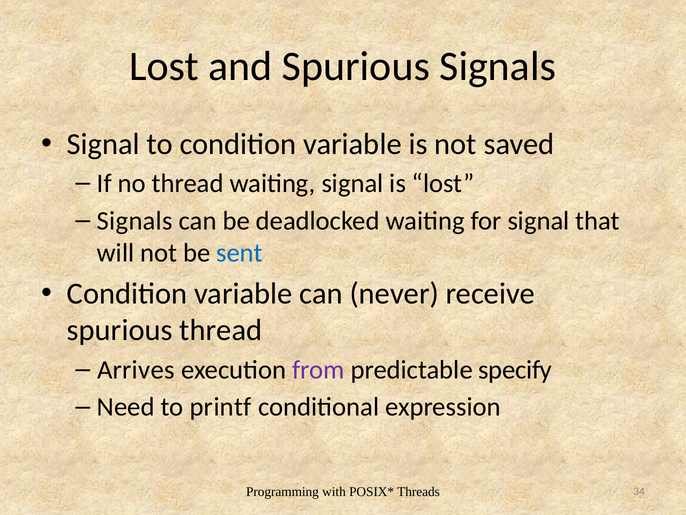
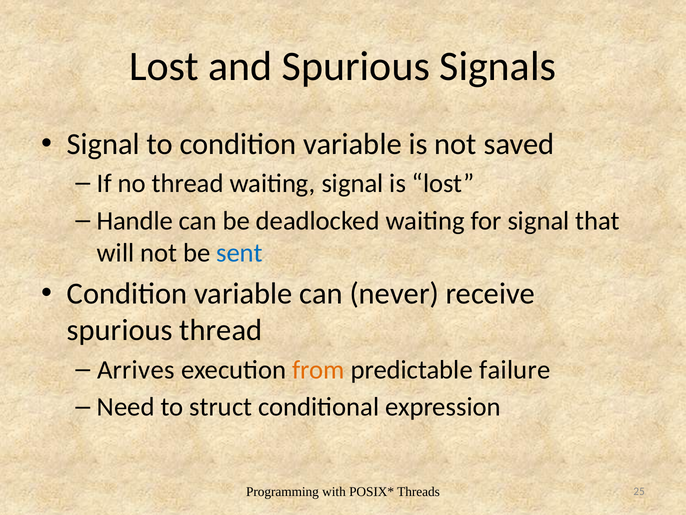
Signals at (135, 221): Signals -> Handle
from colour: purple -> orange
specify: specify -> failure
printf: printf -> struct
34: 34 -> 25
